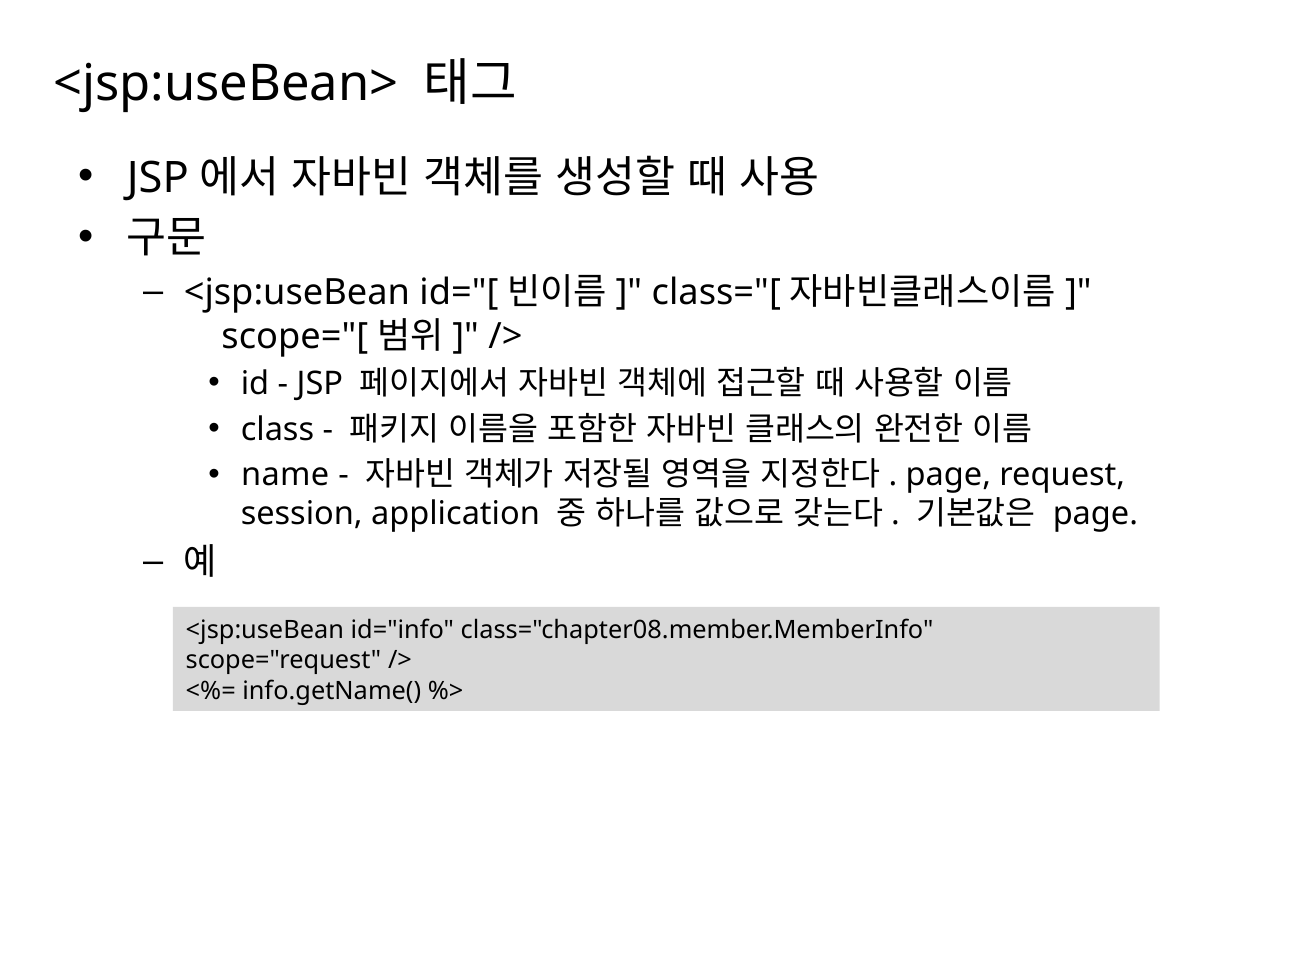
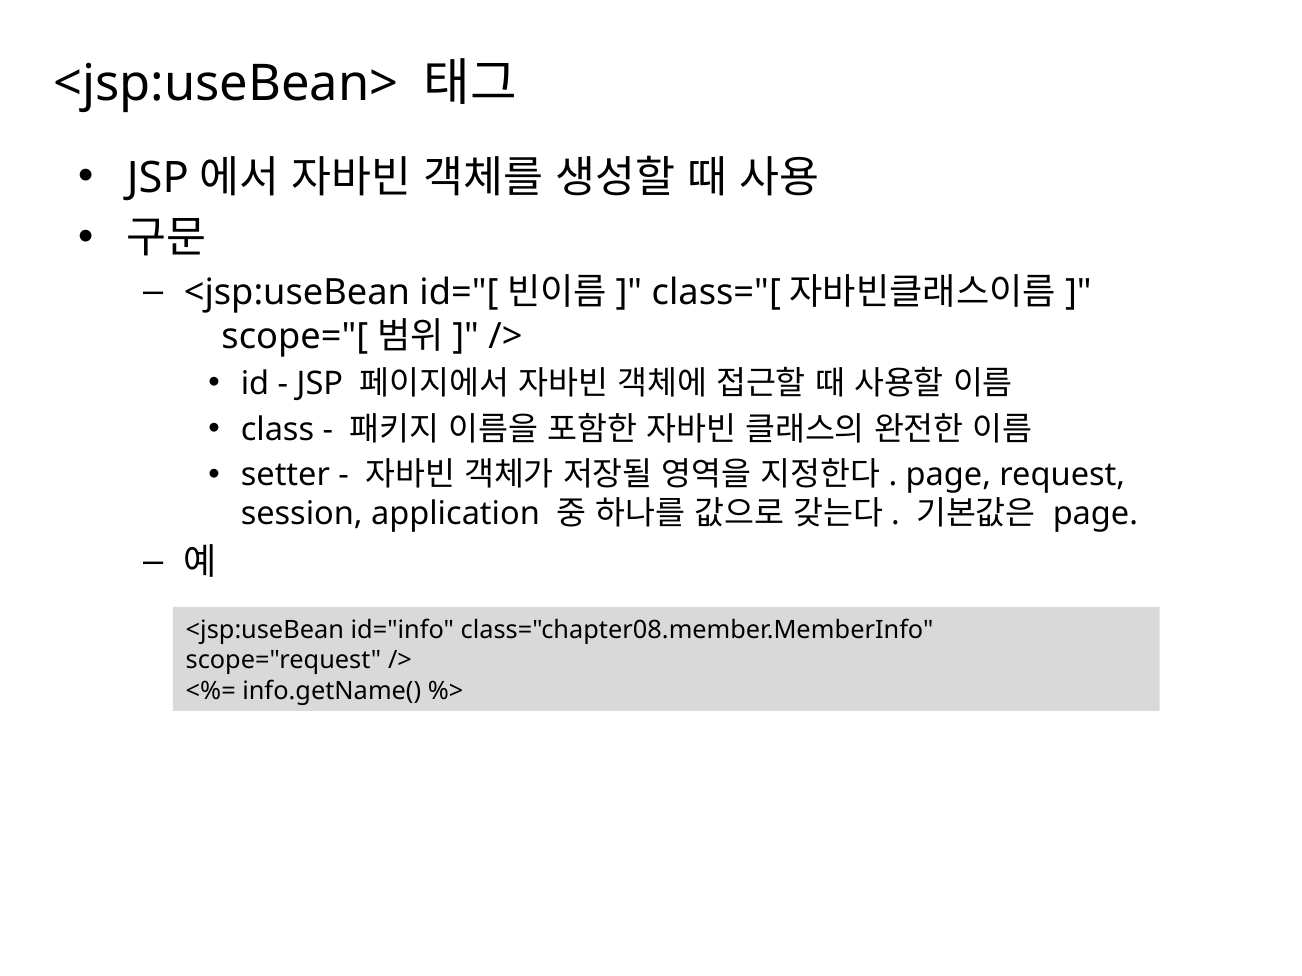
name: name -> setter
